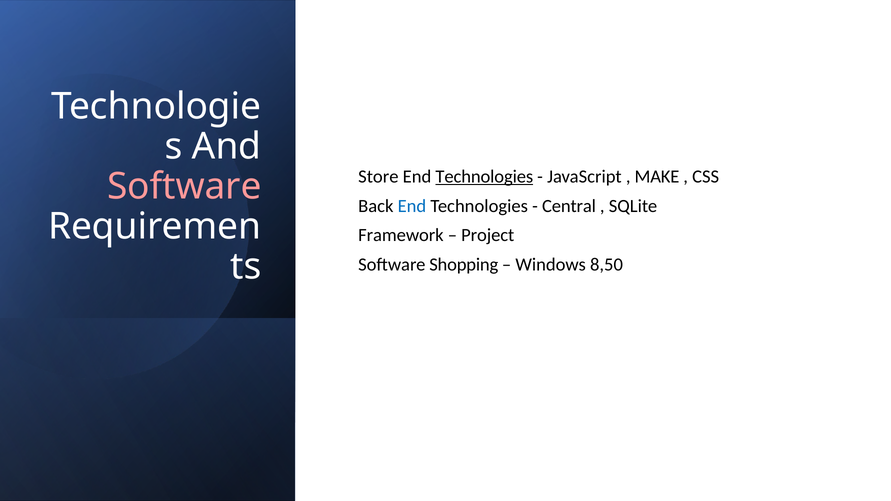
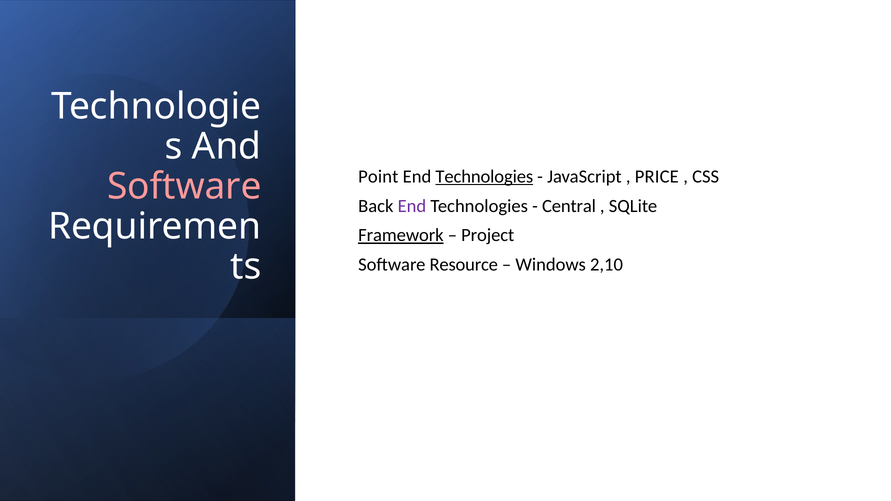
Store: Store -> Point
MAKE: MAKE -> PRICE
End at (412, 206) colour: blue -> purple
Framework underline: none -> present
Shopping: Shopping -> Resource
8,50: 8,50 -> 2,10
